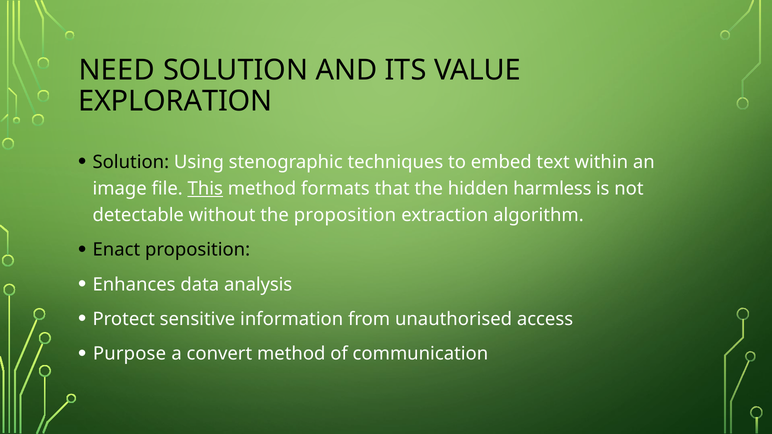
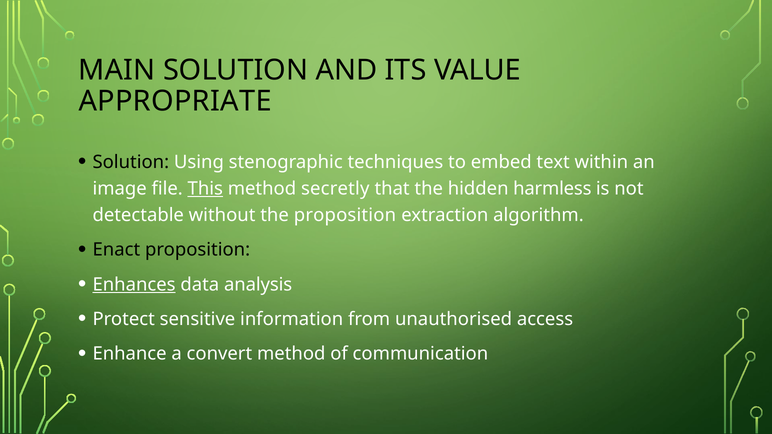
NEED: NEED -> MAIN
EXPLORATION: EXPLORATION -> APPROPRIATE
formats: formats -> secretly
Enhances underline: none -> present
Purpose: Purpose -> Enhance
